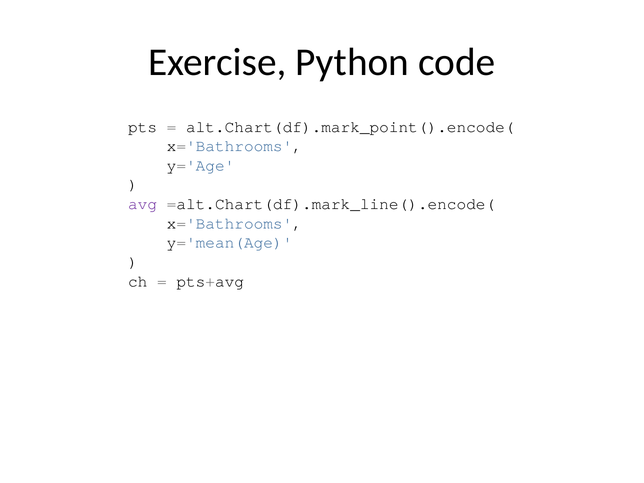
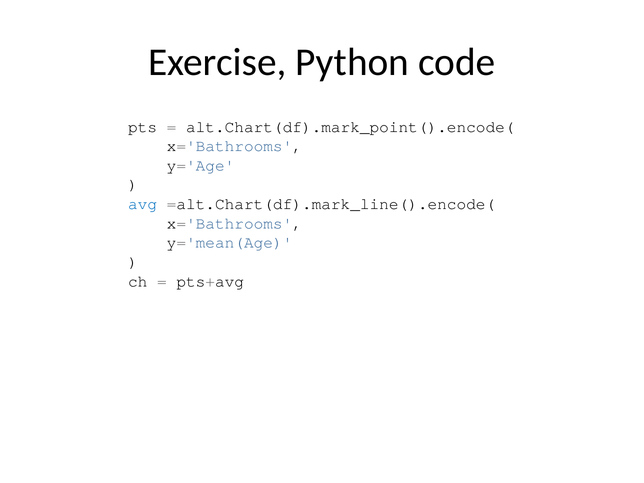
avg colour: purple -> blue
